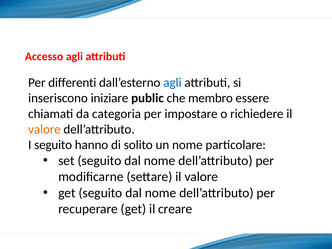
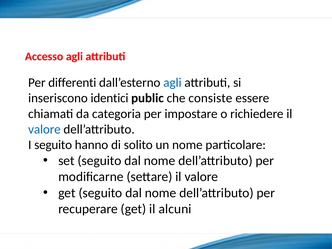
iniziare: iniziare -> identici
membro: membro -> consiste
valore at (44, 129) colour: orange -> blue
creare: creare -> alcuni
